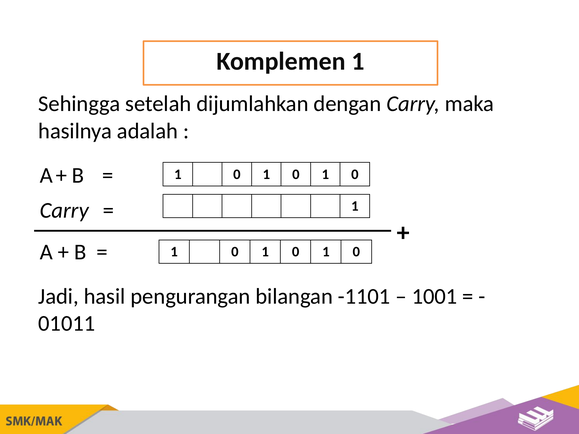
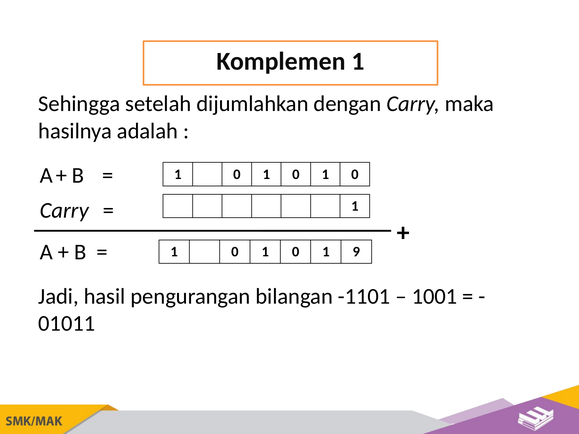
0 at (356, 252): 0 -> 9
